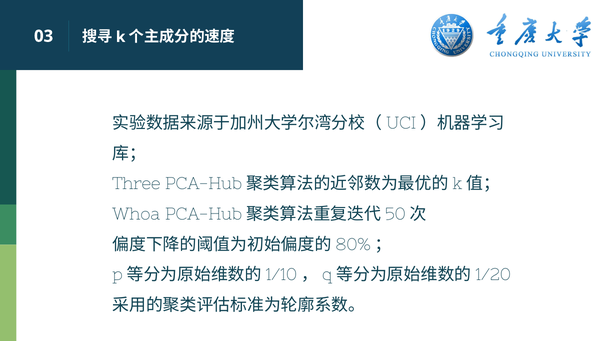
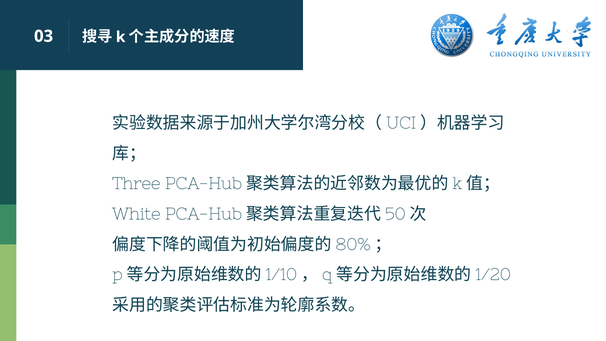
Whoa: Whoa -> White
